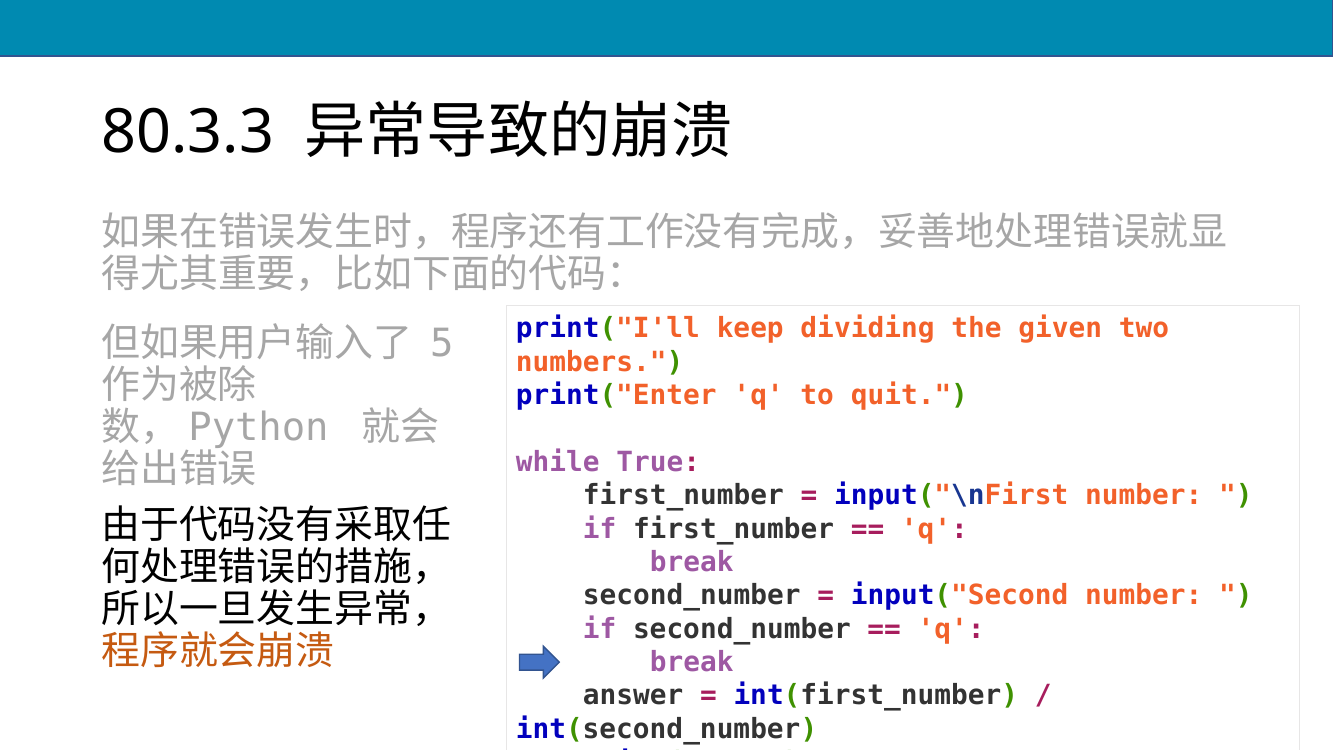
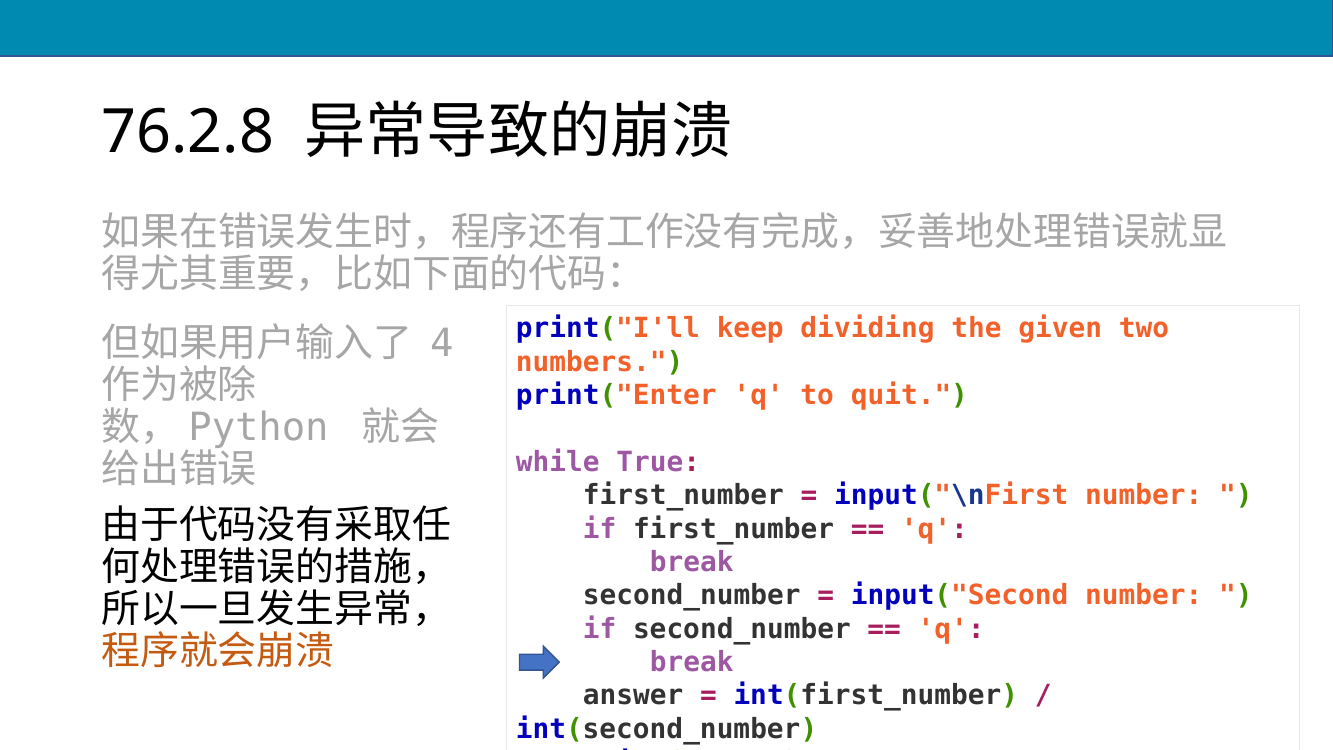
80.3.3: 80.3.3 -> 76.2.8
5: 5 -> 4
